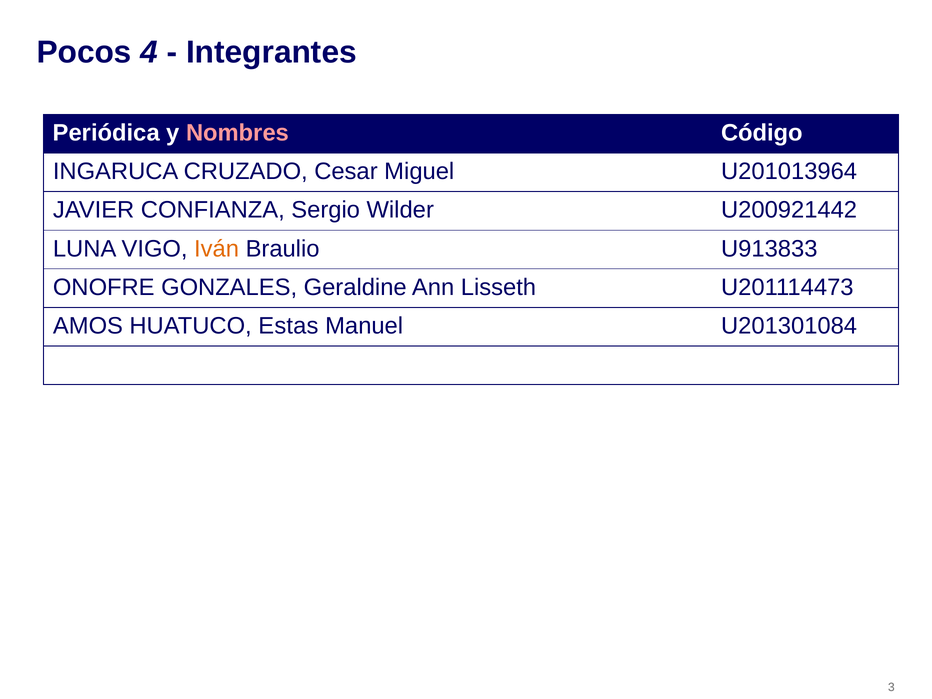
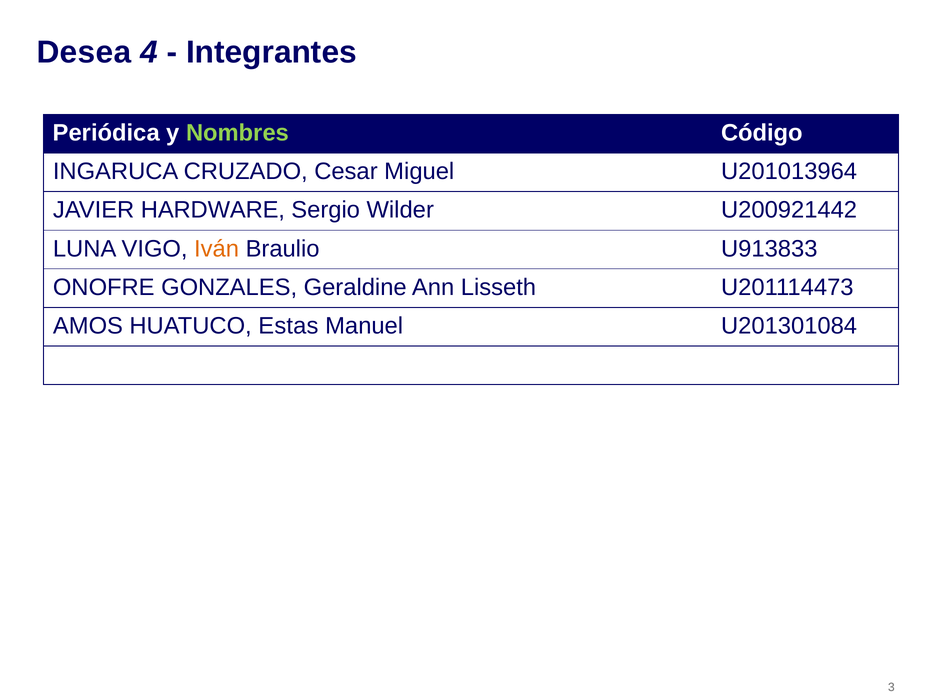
Pocos: Pocos -> Desea
Nombres colour: pink -> light green
CONFIANZA: CONFIANZA -> HARDWARE
